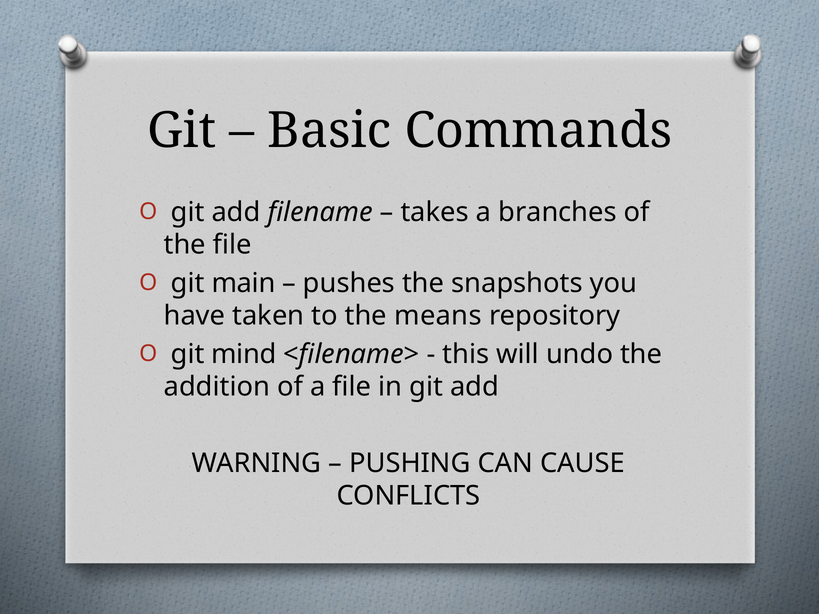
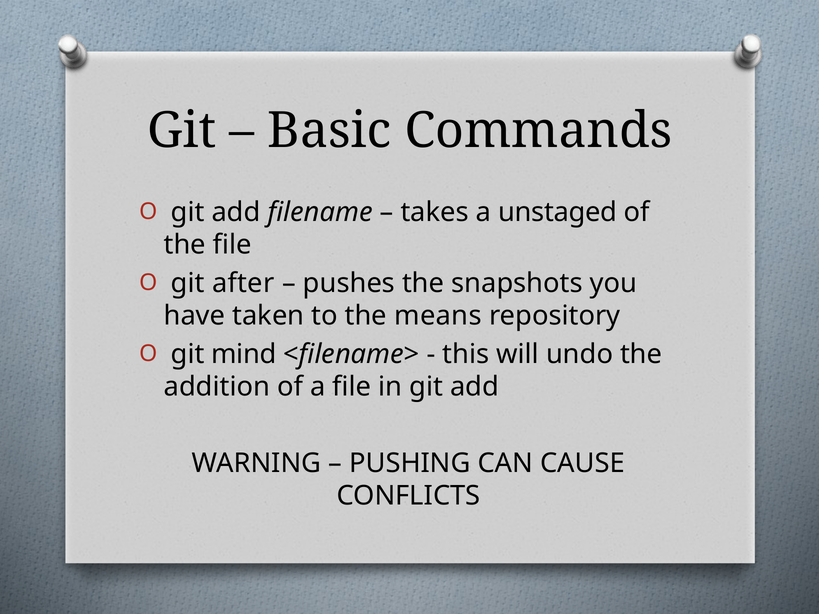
branches: branches -> unstaged
main: main -> after
